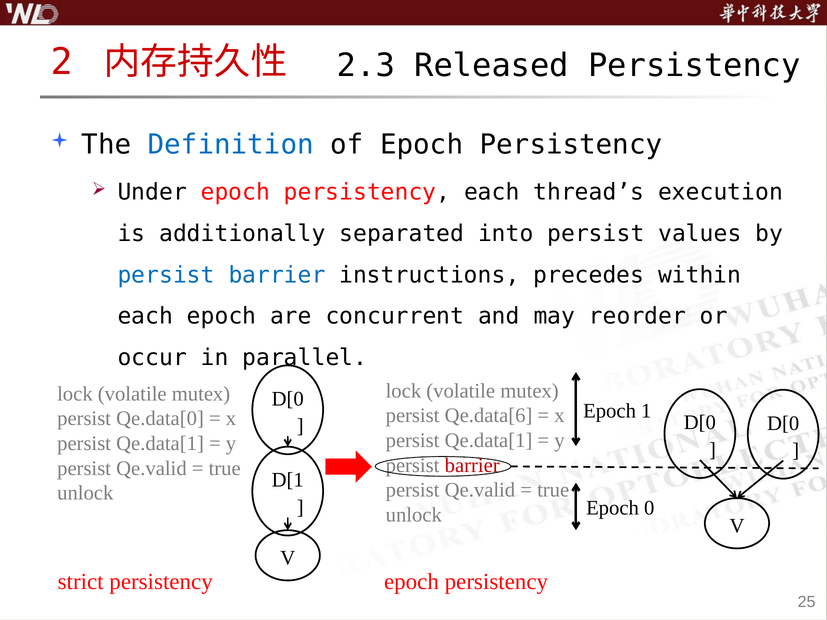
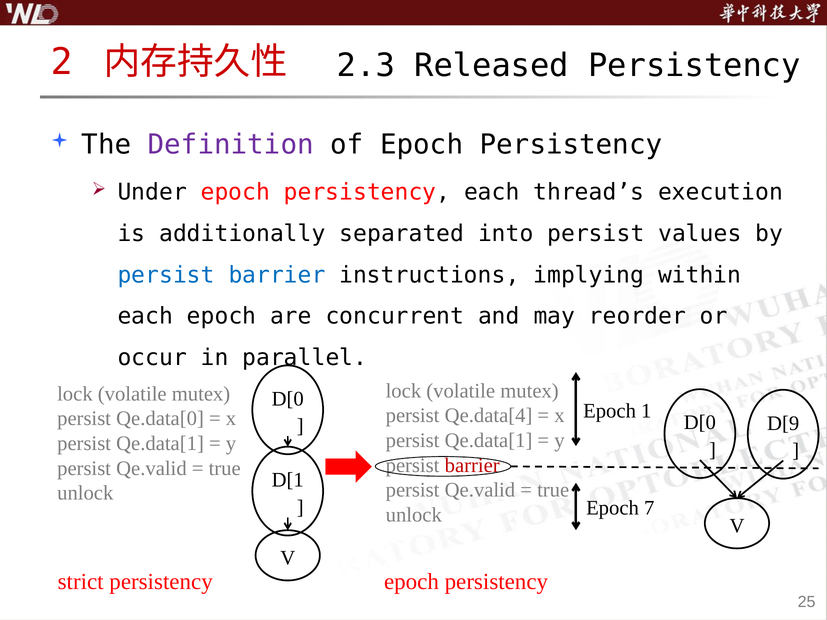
Definition colour: blue -> purple
precedes: precedes -> implying
Qe.data[6: Qe.data[6 -> Qe.data[4
D[0 at (783, 423): D[0 -> D[9
0: 0 -> 7
